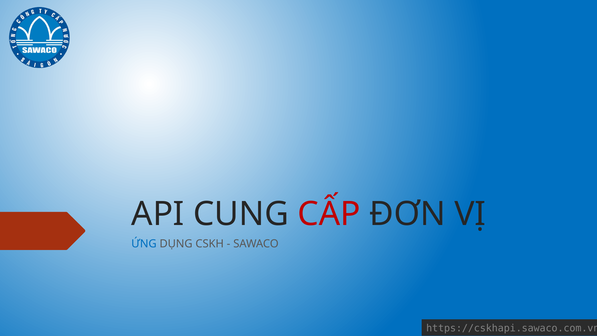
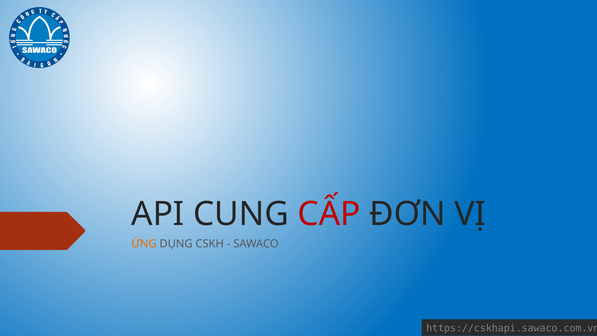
ỨNG colour: blue -> orange
